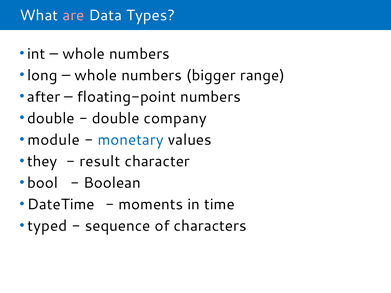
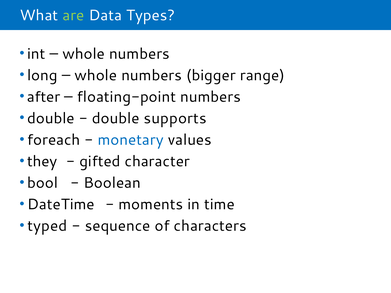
are colour: pink -> light green
company: company -> supports
module: module -> foreach
result: result -> gifted
